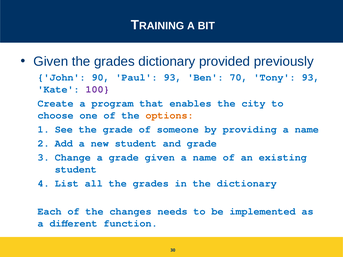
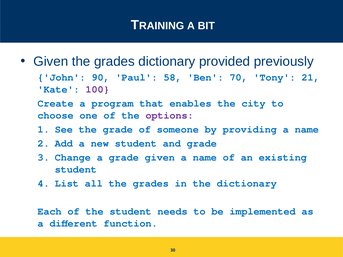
Paul 93: 93 -> 58
Tony 93: 93 -> 21
options colour: orange -> purple
the changes: changes -> student
